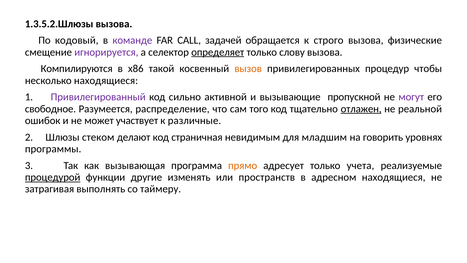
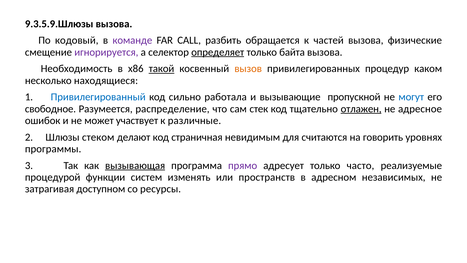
1.3.5.2.Шлюзы: 1.3.5.2.Шлюзы -> 9.3.5.9.Шлюзы
задачей: задачей -> разбить
строго: строго -> частей
слову: слову -> байта
Компилируются: Компилируются -> Необходимость
такой underline: none -> present
чтобы: чтобы -> каком
Привилегированный colour: purple -> blue
активной: активной -> работала
могут colour: purple -> blue
того: того -> стек
реальной: реальной -> адресное
младшим: младшим -> считаются
вызывающая underline: none -> present
прямо colour: orange -> purple
учета: учета -> часто
процедурой underline: present -> none
другие: другие -> систем
адресном находящиеся: находящиеся -> независимых
выполнять: выполнять -> доступном
таймеру: таймеру -> ресурсы
